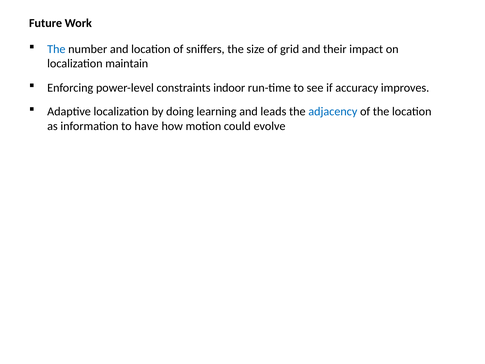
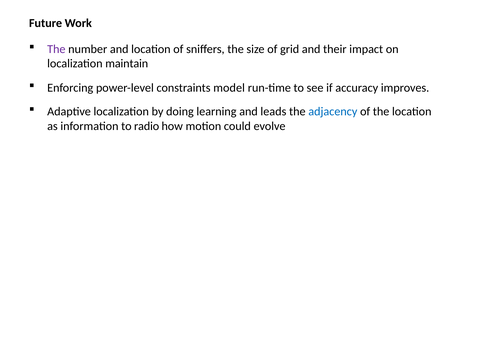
The at (56, 49) colour: blue -> purple
indoor: indoor -> model
have: have -> radio
